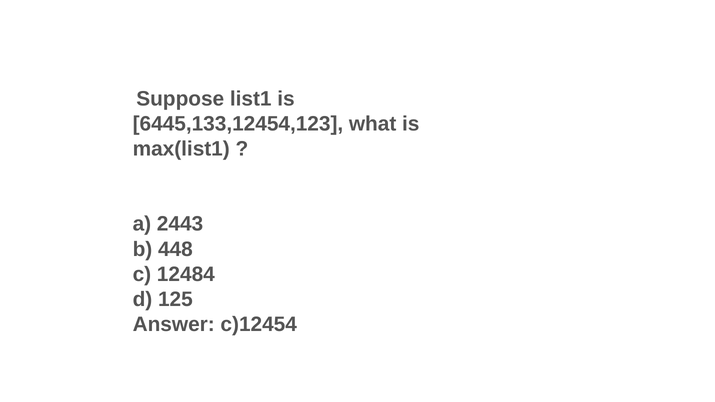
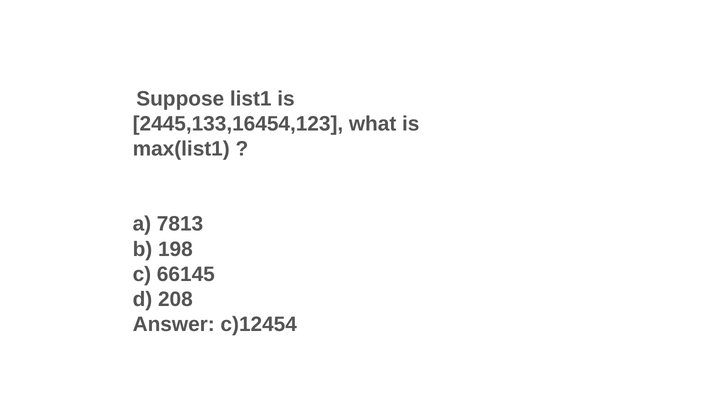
6445,133,12454,123: 6445,133,12454,123 -> 2445,133,16454,123
2443: 2443 -> 7813
448: 448 -> 198
12484: 12484 -> 66145
125: 125 -> 208
